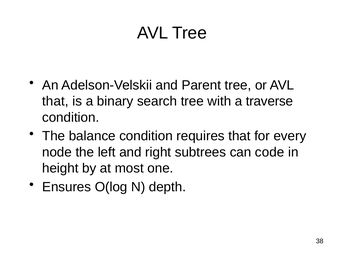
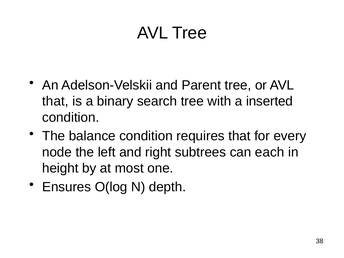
traverse: traverse -> inserted
code: code -> each
